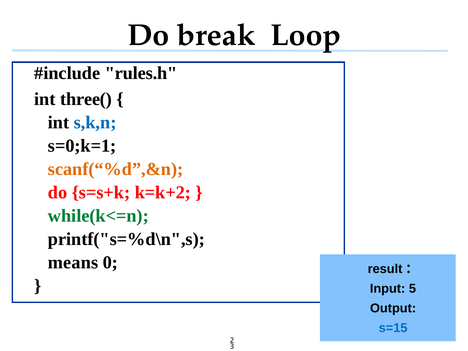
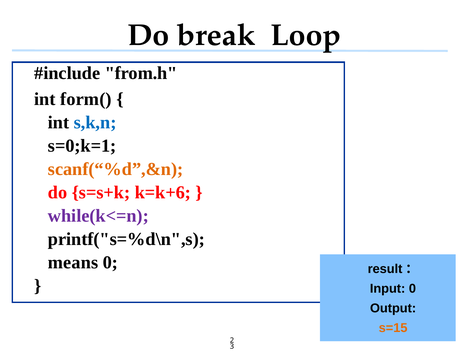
rules.h: rules.h -> from.h
three(: three( -> form(
k=k+2: k=k+2 -> k=k+6
while(k<=n colour: green -> purple
Input 5: 5 -> 0
s=15 colour: blue -> orange
